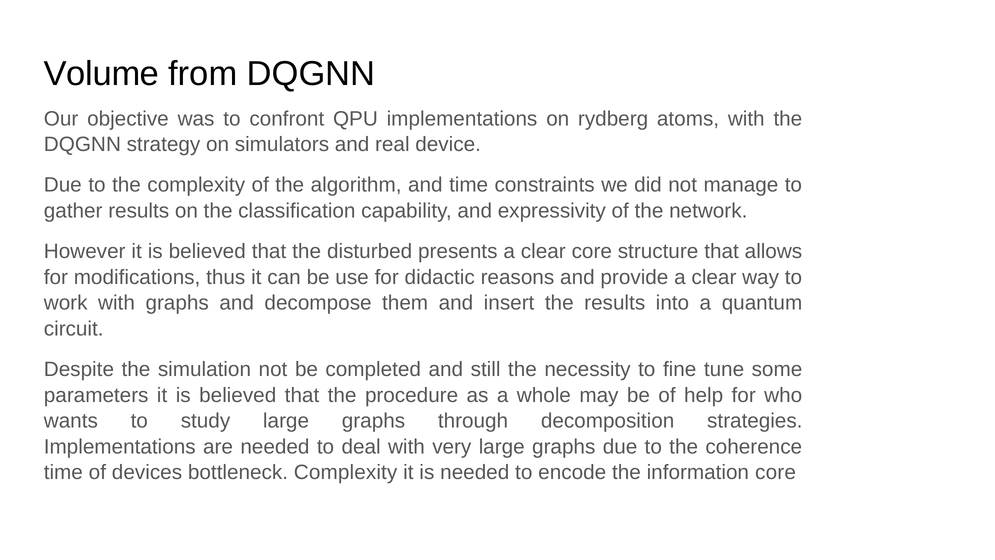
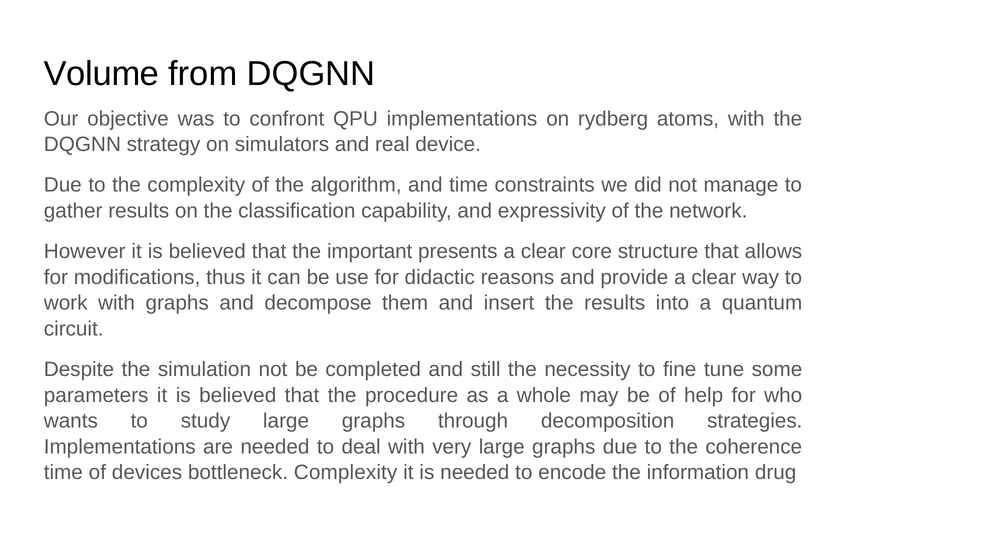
disturbed: disturbed -> important
information core: core -> drug
